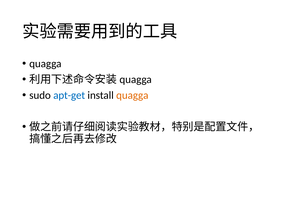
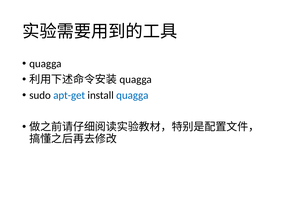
quagga at (132, 95) colour: orange -> blue
